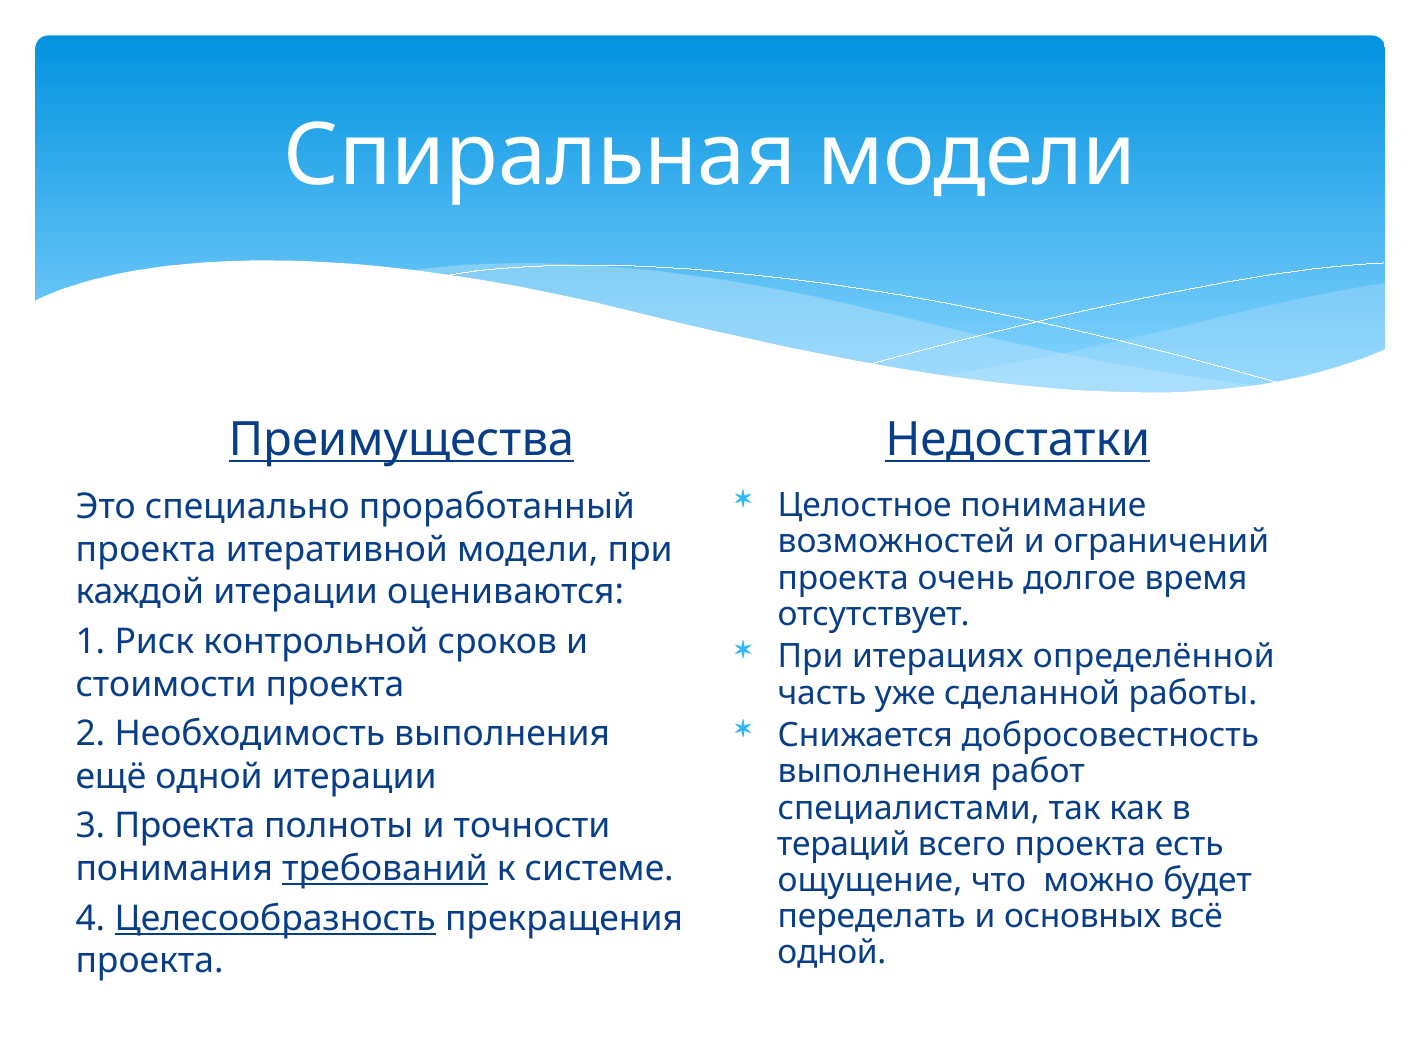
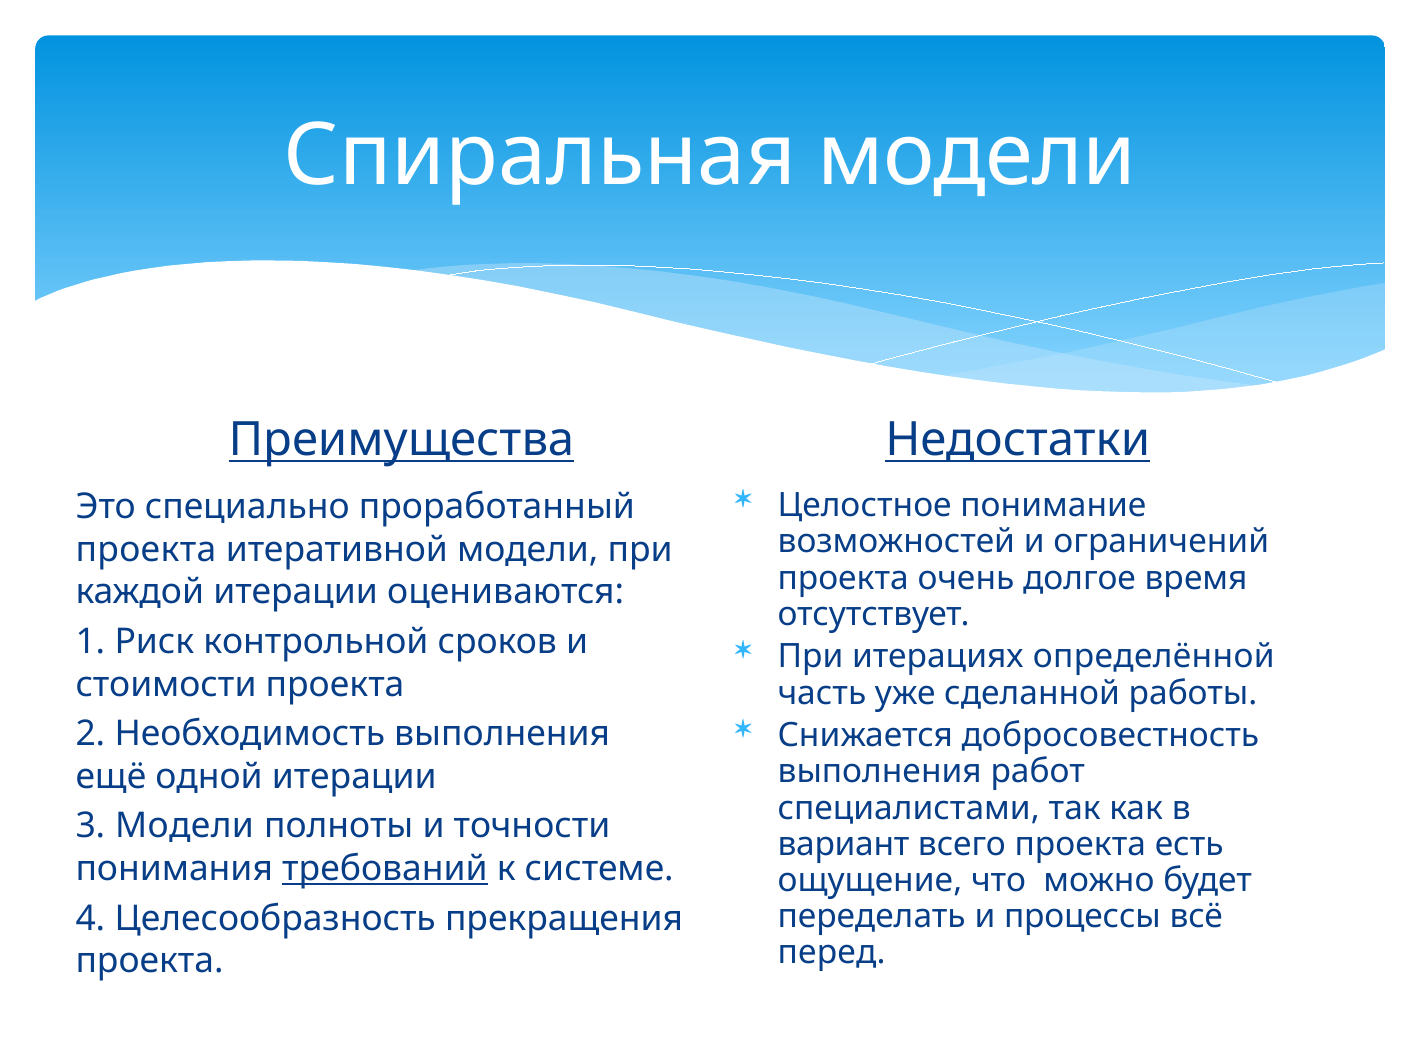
3 Проекта: Проекта -> Модели
тераций: тераций -> вариант
основных: основных -> процессы
Целесообразность underline: present -> none
одной at (832, 953): одной -> перед
